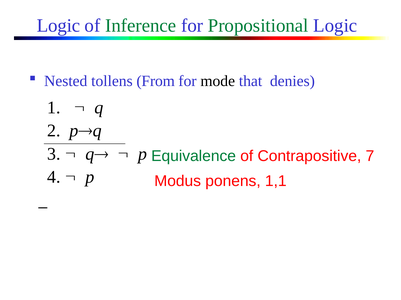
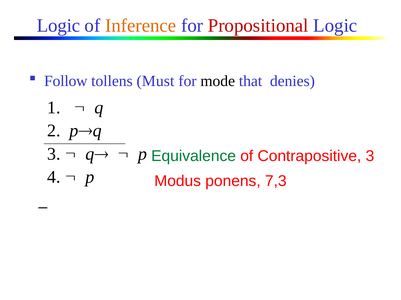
Inference colour: green -> orange
Propositional colour: green -> red
Nested: Nested -> Follow
From: From -> Must
Contrapositive 7: 7 -> 3
1,1: 1,1 -> 7,3
